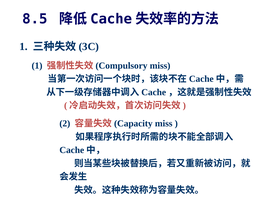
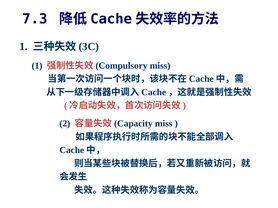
8.5: 8.5 -> 7.3
